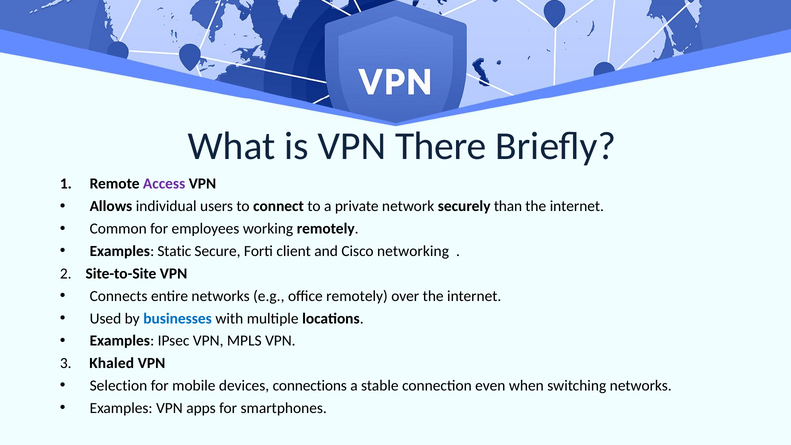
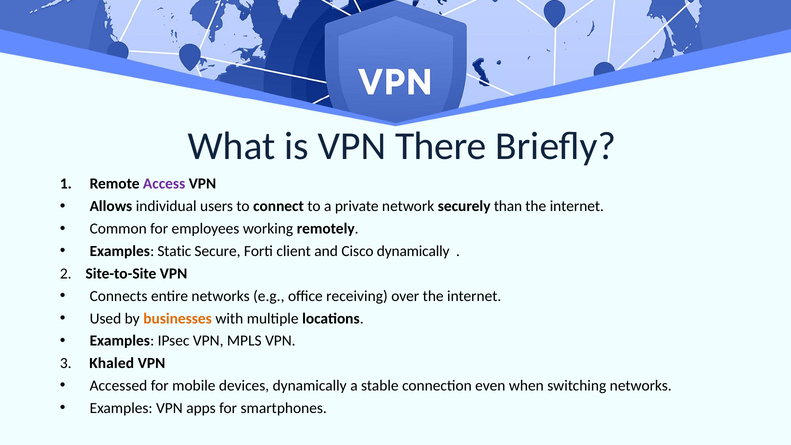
Cisco networking: networking -> dynamically
office remotely: remotely -> receiving
businesses colour: blue -> orange
Selection: Selection -> Accessed
devices connections: connections -> dynamically
